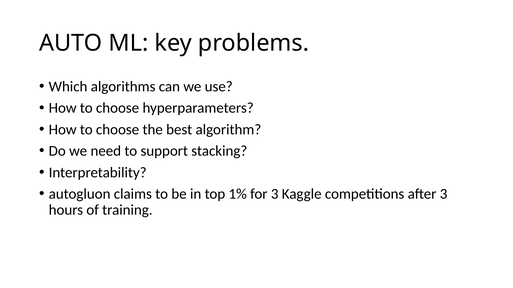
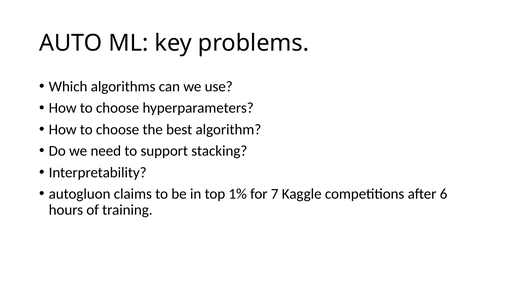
for 3: 3 -> 7
after 3: 3 -> 6
